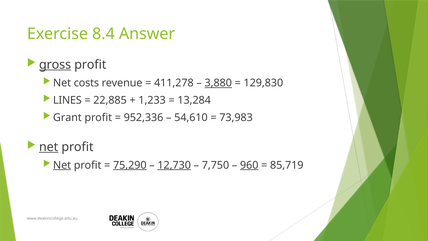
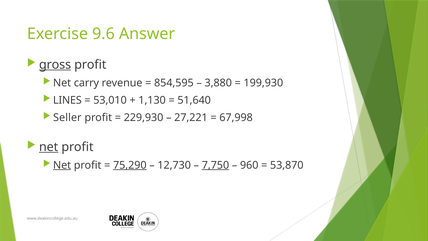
8.4: 8.4 -> 9.6
costs: costs -> carry
411,278: 411,278 -> 854,595
3,880 underline: present -> none
129,830: 129,830 -> 199,930
22,885: 22,885 -> 53,010
1,233: 1,233 -> 1,130
13,284: 13,284 -> 51,640
Grant: Grant -> Seller
952,336: 952,336 -> 229,930
54,610: 54,610 -> 27,221
73,983: 73,983 -> 67,998
12,730 underline: present -> none
7,750 underline: none -> present
960 underline: present -> none
85,719: 85,719 -> 53,870
